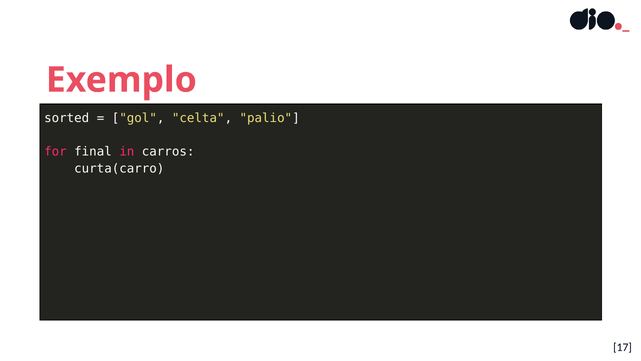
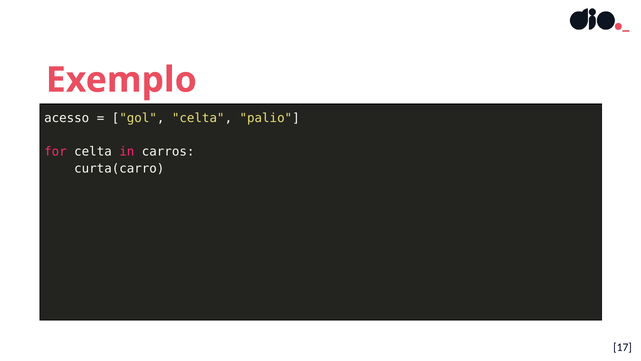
sorted: sorted -> acesso
for final: final -> celta
